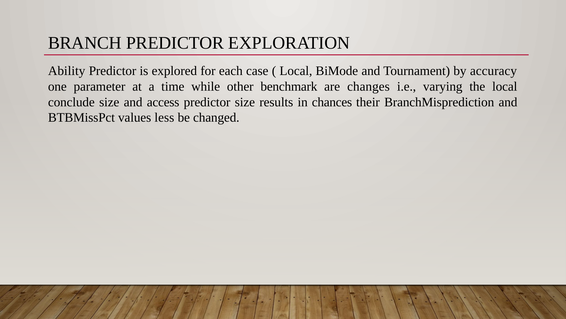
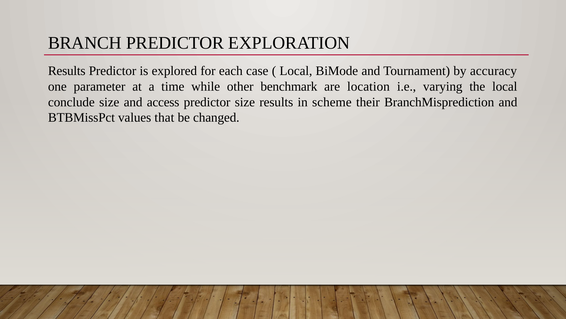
Ability at (67, 71): Ability -> Results
changes: changes -> location
chances: chances -> scheme
less: less -> that
